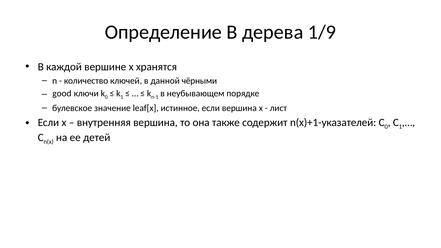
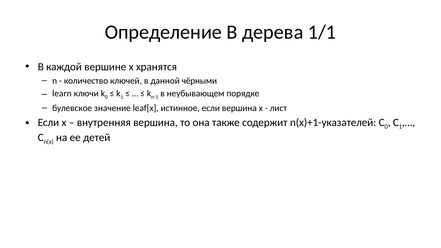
1/9: 1/9 -> 1/1
good: good -> learn
